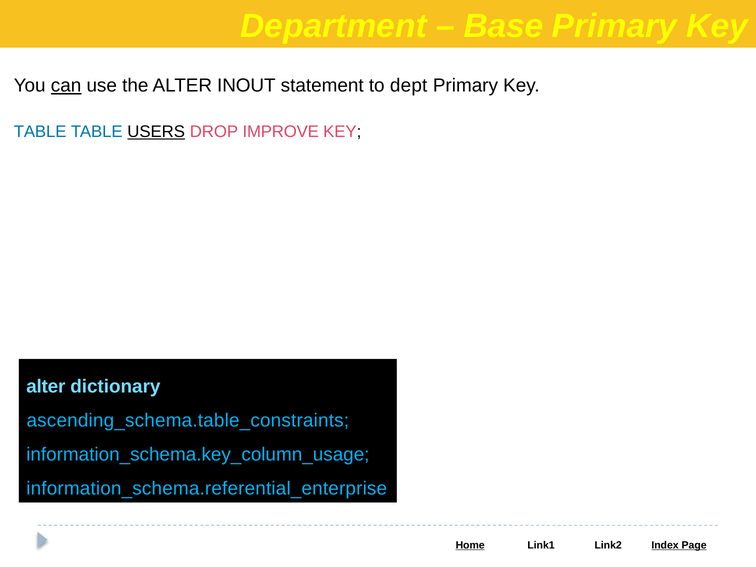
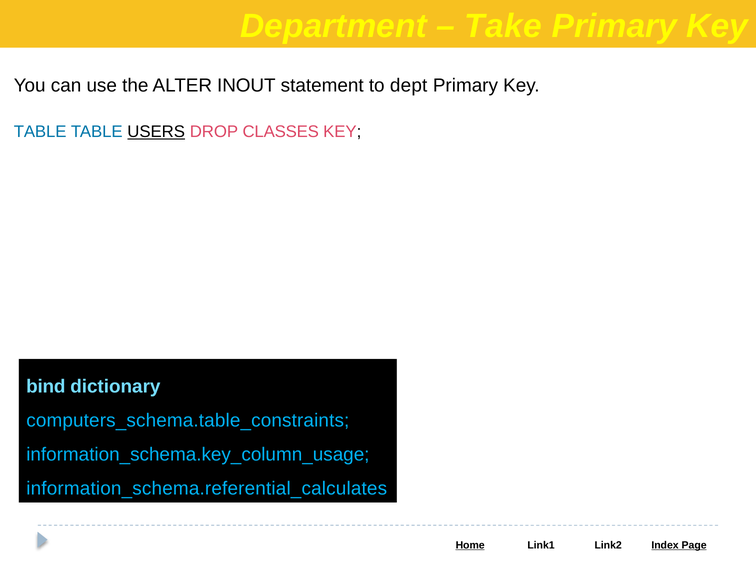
Base: Base -> Take
can underline: present -> none
IMPROVE: IMPROVE -> CLASSES
alter at (46, 387): alter -> bind
ascending_schema.table_constraints: ascending_schema.table_constraints -> computers_schema.table_constraints
information_schema.referential_enterprise: information_schema.referential_enterprise -> information_schema.referential_calculates
